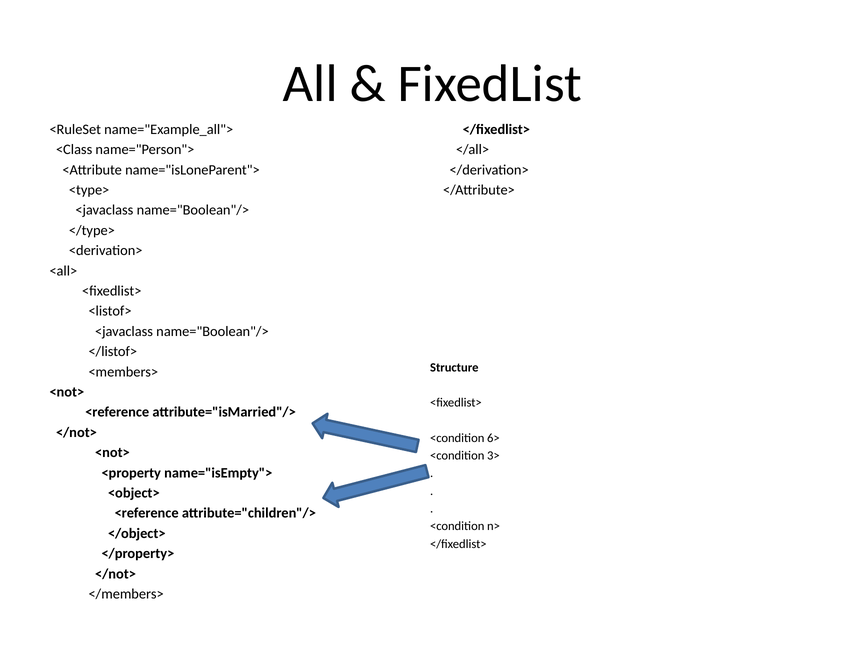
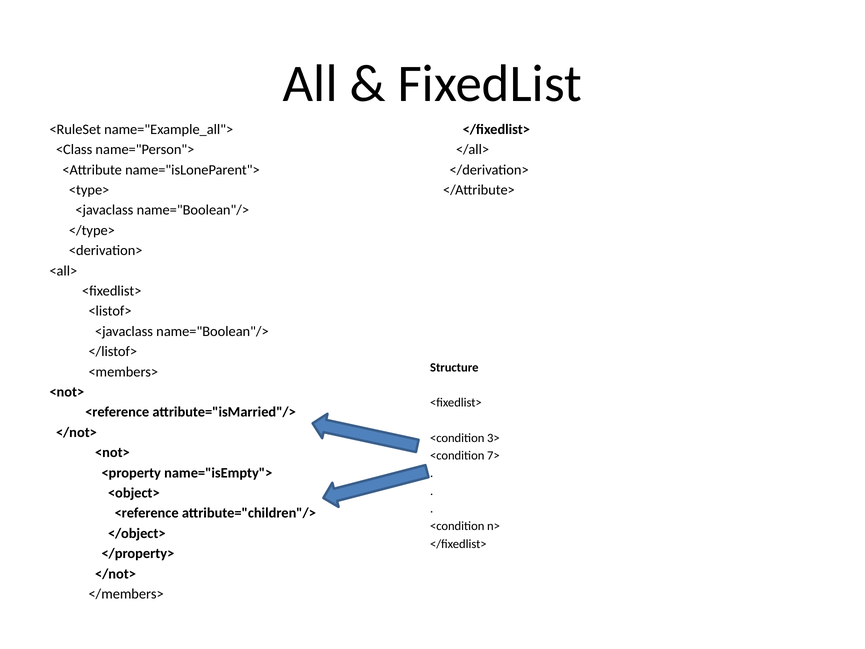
6>: 6> -> 3>
3>: 3> -> 7>
